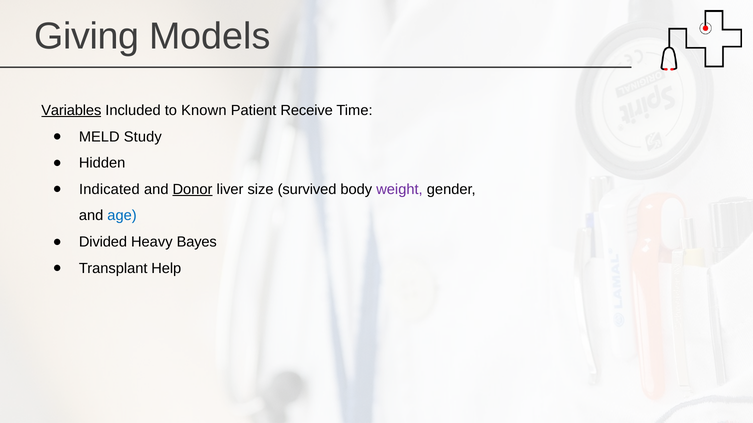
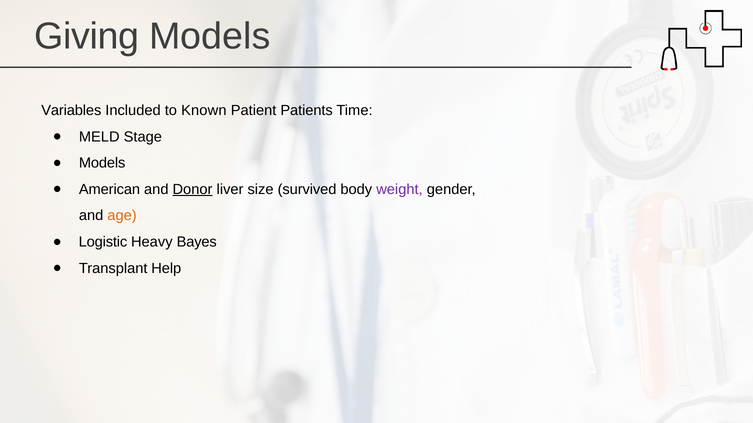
Variables underline: present -> none
Receive: Receive -> Patients
Study: Study -> Stage
Hidden at (102, 163): Hidden -> Models
Indicated: Indicated -> American
age colour: blue -> orange
Divided: Divided -> Logistic
